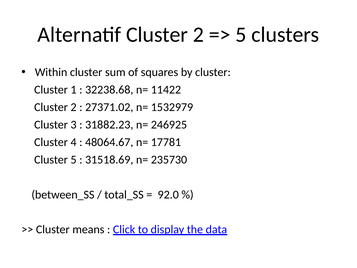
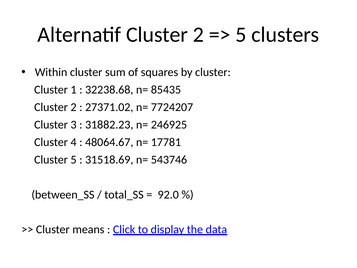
11422: 11422 -> 85435
1532979: 1532979 -> 7724207
235730: 235730 -> 543746
